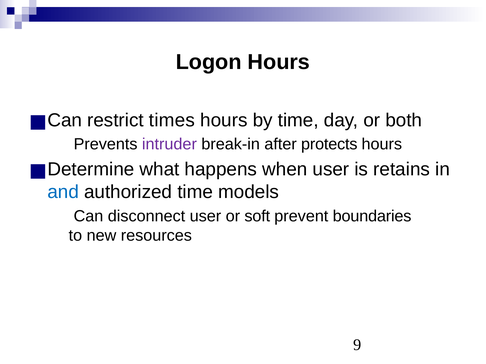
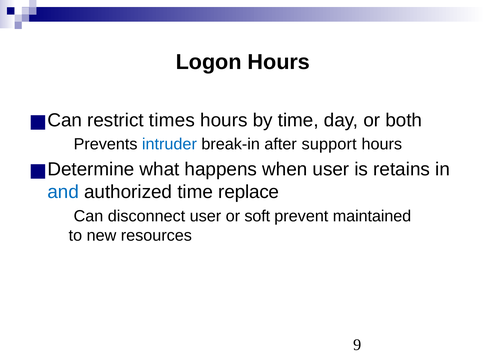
intruder colour: purple -> blue
protects: protects -> support
models: models -> replace
boundaries: boundaries -> maintained
